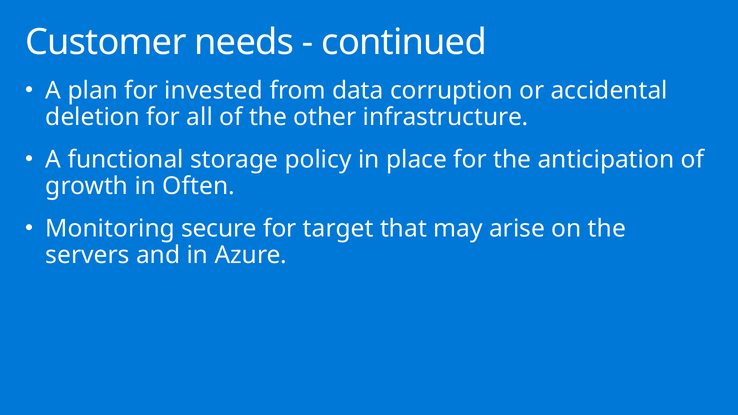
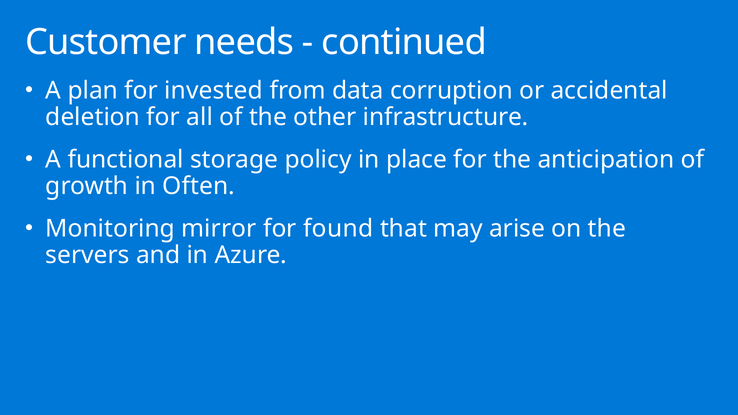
secure: secure -> mirror
target: target -> found
